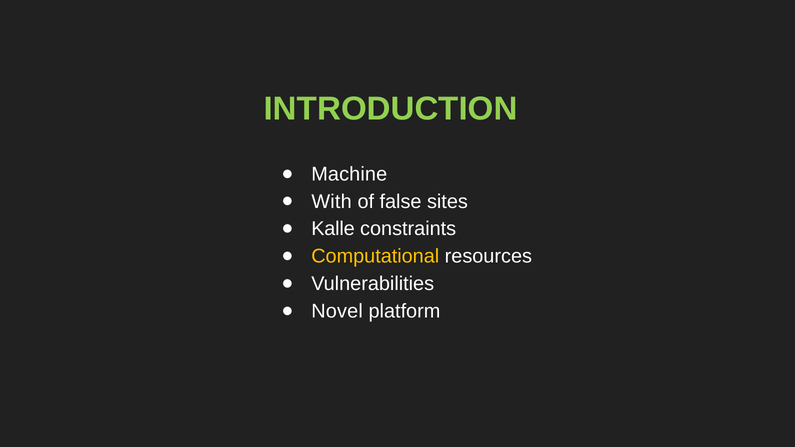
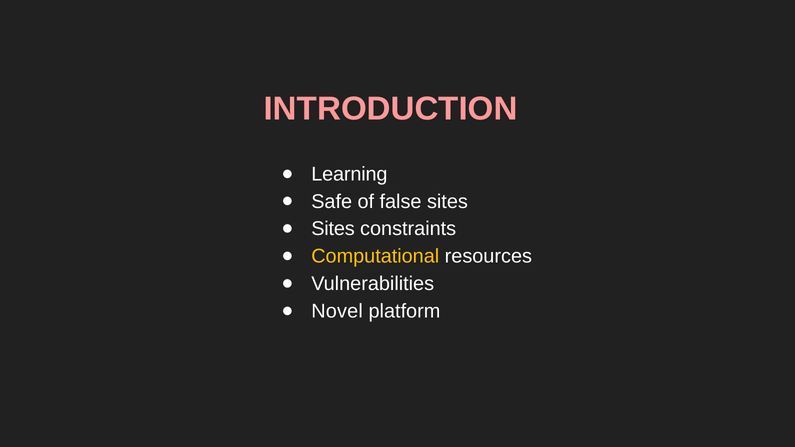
INTRODUCTION colour: light green -> pink
Machine: Machine -> Learning
With: With -> Safe
Kalle at (333, 229): Kalle -> Sites
